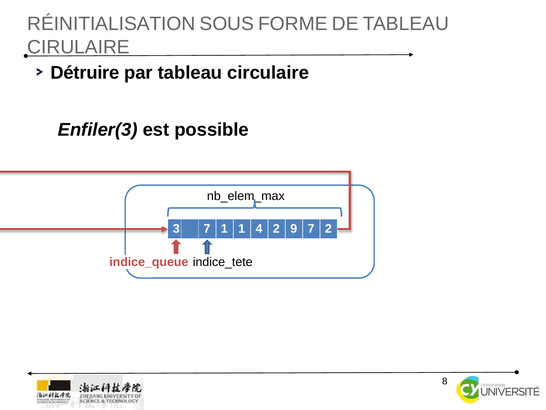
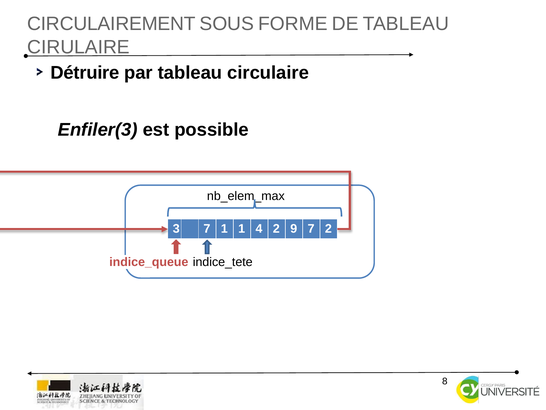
RÉINITIALISATION: RÉINITIALISATION -> CIRCULAIREMENT
